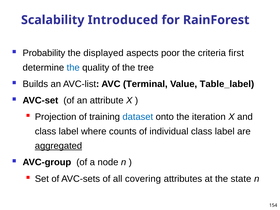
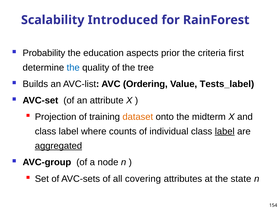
displayed: displayed -> education
poor: poor -> prior
Terminal: Terminal -> Ordering
Table_label: Table_label -> Tests_label
dataset colour: blue -> orange
iteration: iteration -> midterm
label at (225, 131) underline: none -> present
